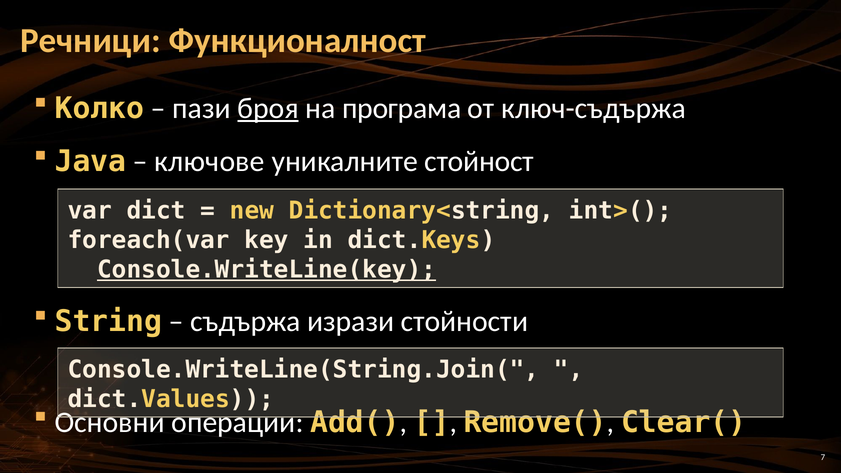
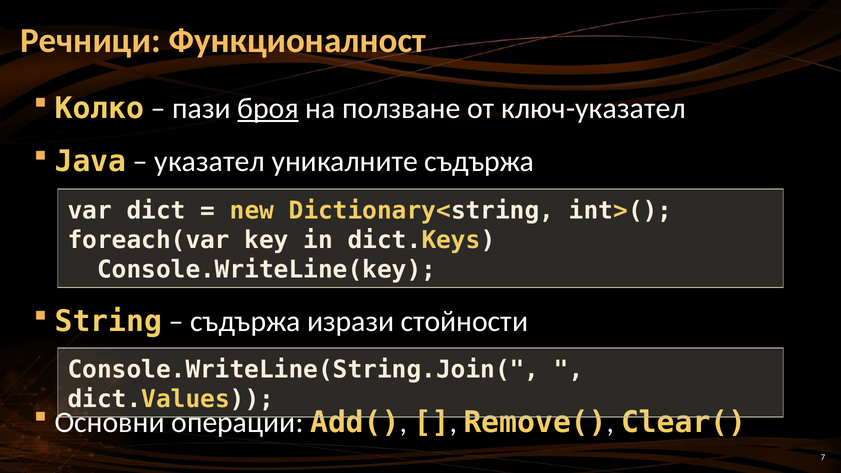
програма: програма -> ползване
ключ-съдържа: ключ-съдържа -> ключ-указател
ключове: ключове -> указател
уникалните стойност: стойност -> съдържа
Console.WriteLine(key underline: present -> none
